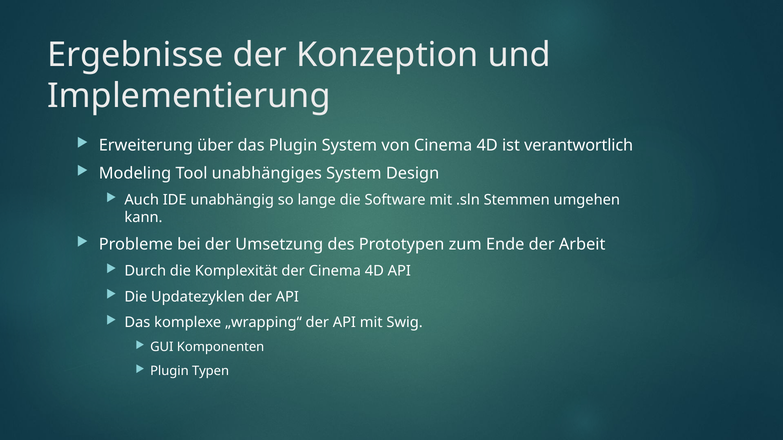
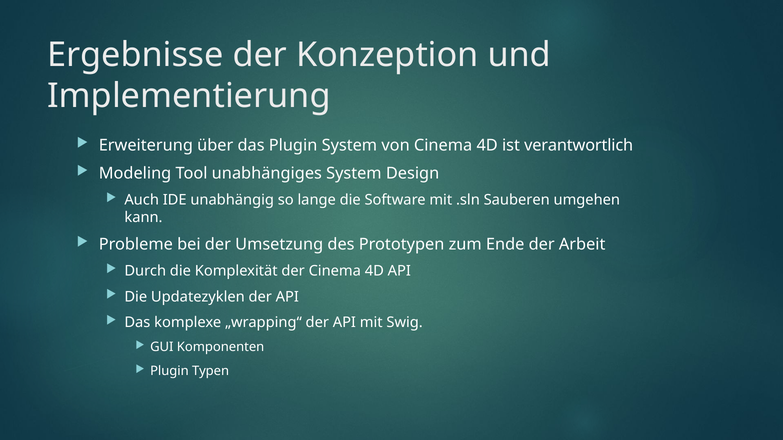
Stemmen: Stemmen -> Sauberen
